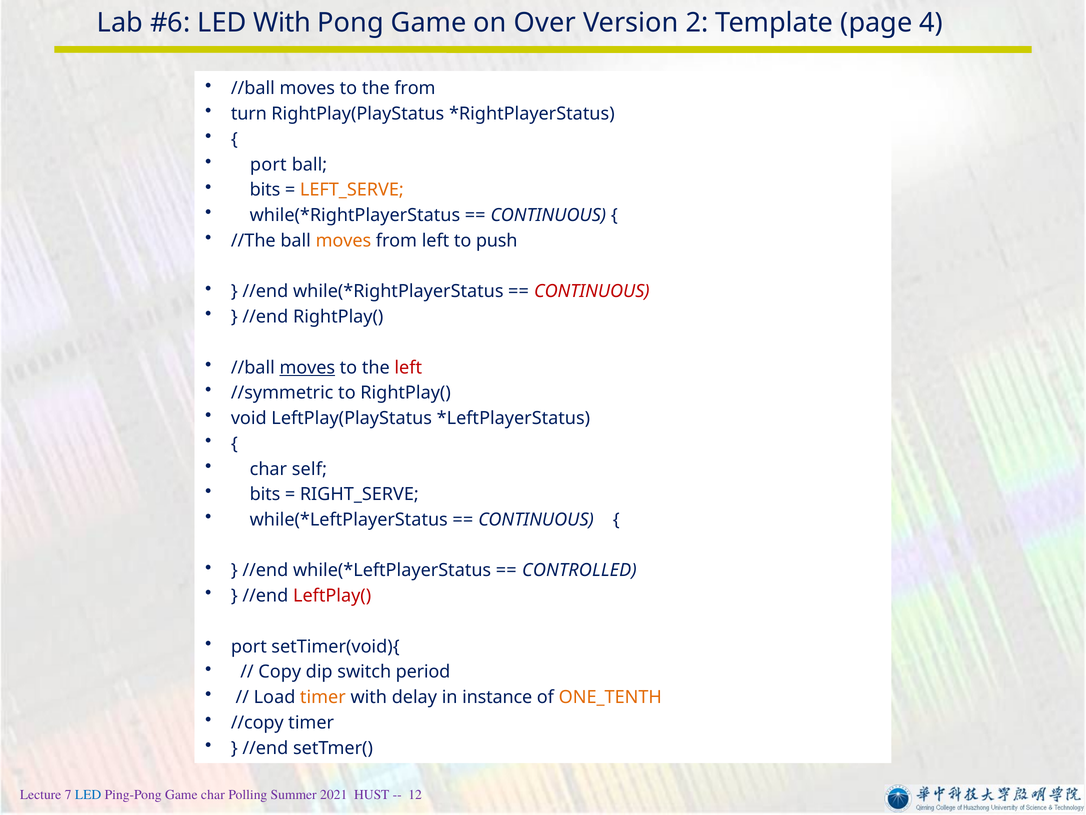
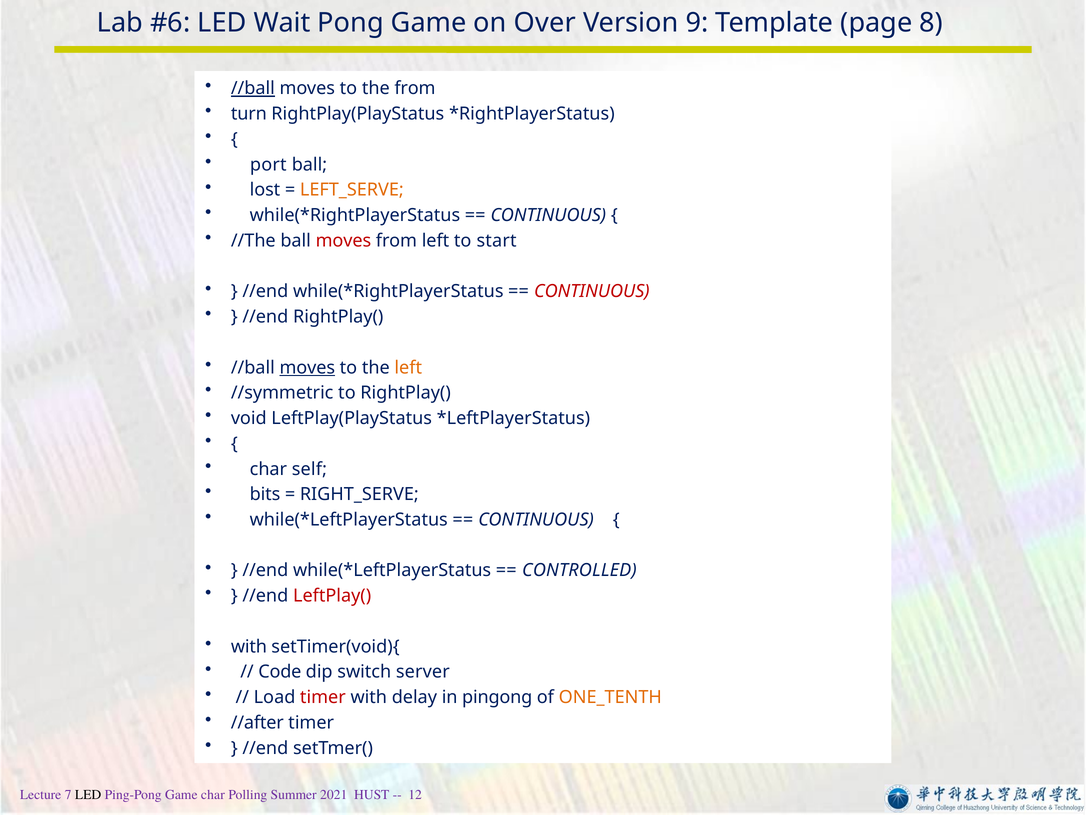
LED With: With -> Wait
2: 2 -> 9
4: 4 -> 8
//ball at (253, 88) underline: none -> present
bits at (265, 190): bits -> lost
moves at (343, 241) colour: orange -> red
push: push -> start
left at (408, 367) colour: red -> orange
port at (249, 646): port -> with
Copy: Copy -> Code
period: period -> server
timer at (323, 697) colour: orange -> red
instance: instance -> pingong
//copy: //copy -> //after
LED at (88, 794) colour: blue -> black
